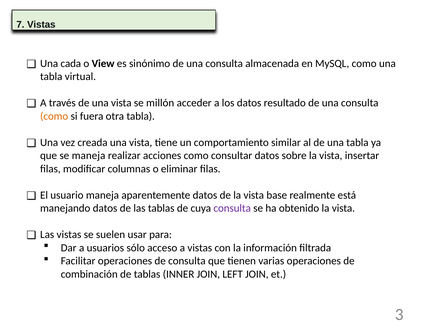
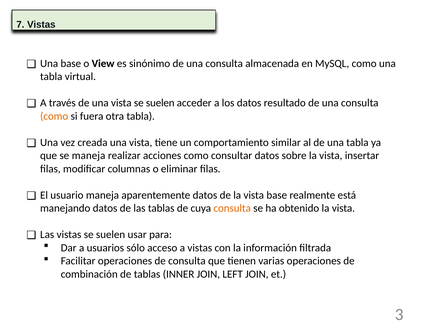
Una cada: cada -> base
vista se millón: millón -> suelen
consulta at (232, 208) colour: purple -> orange
